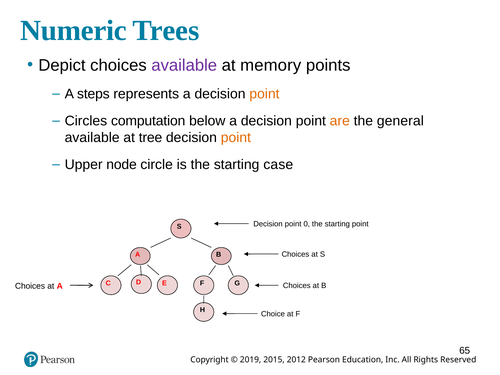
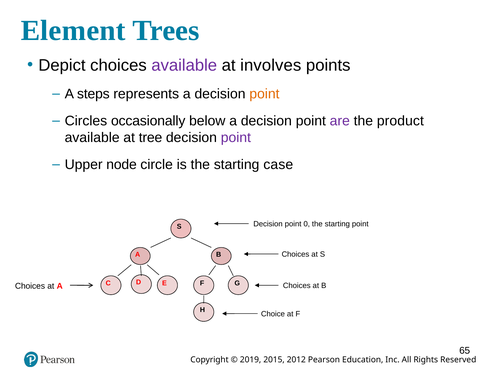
Numeric: Numeric -> Element
memory: memory -> involves
computation: computation -> occasionally
are colour: orange -> purple
general: general -> product
point at (236, 138) colour: orange -> purple
